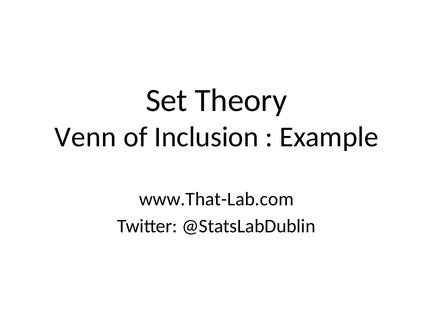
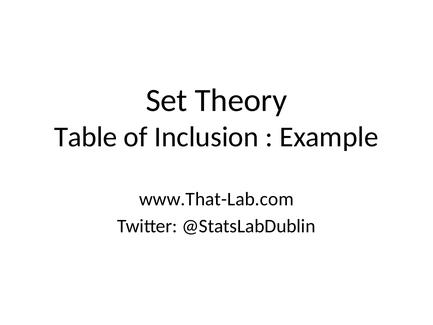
Venn: Venn -> Table
